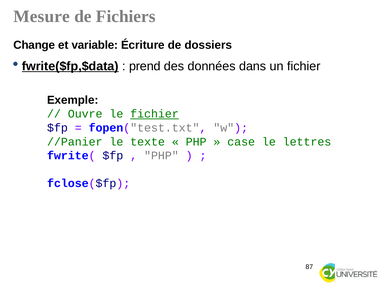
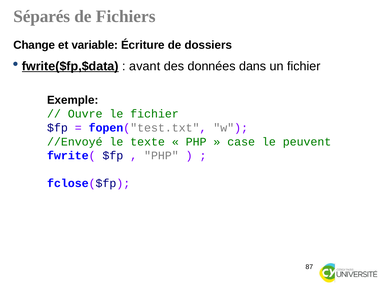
Mesure: Mesure -> Séparés
prend: prend -> avant
fichier at (155, 114) underline: present -> none
//Panier: //Panier -> //Envoyé
lettres: lettres -> peuvent
